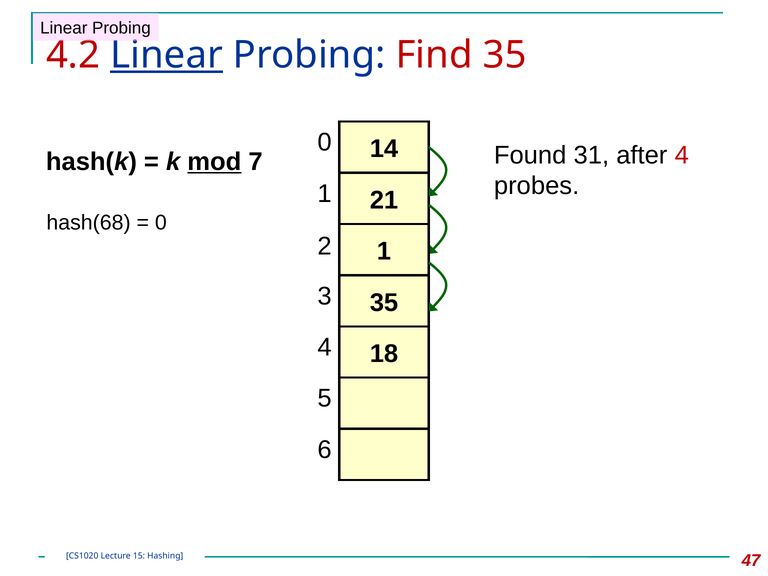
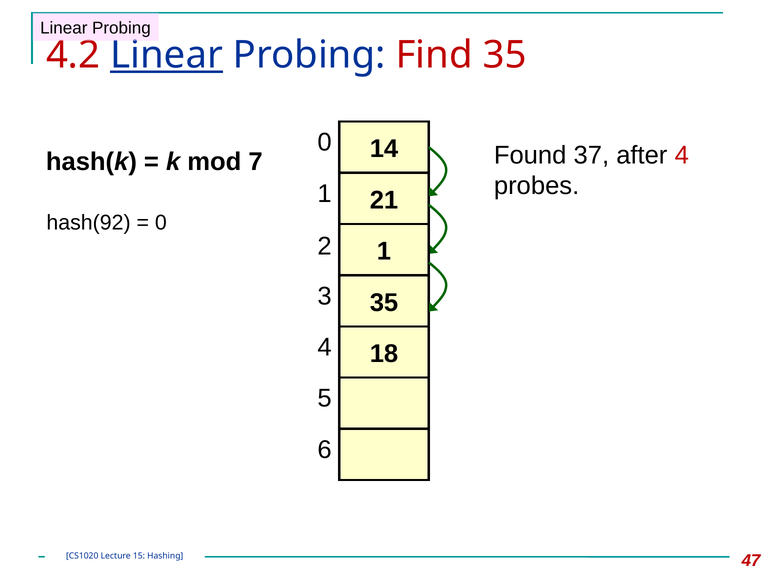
31: 31 -> 37
mod underline: present -> none
hash(68: hash(68 -> hash(92
